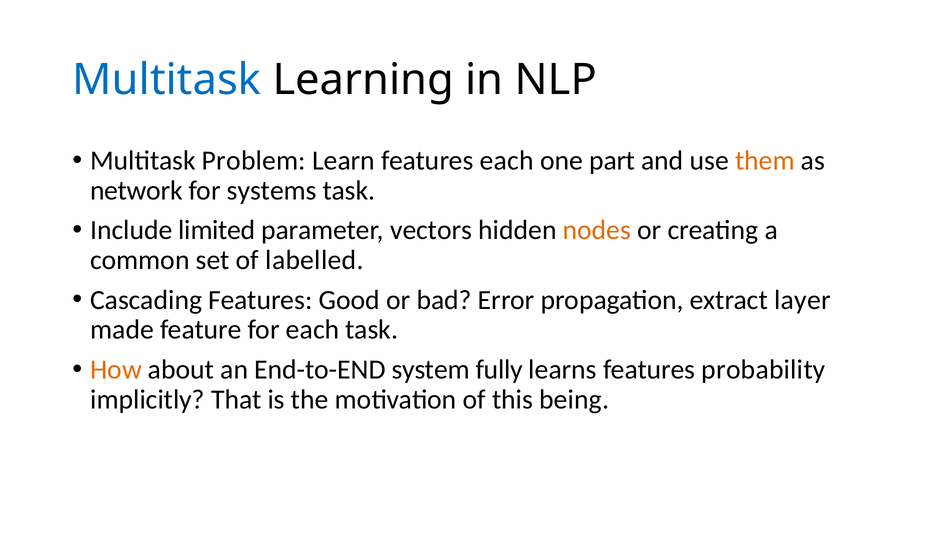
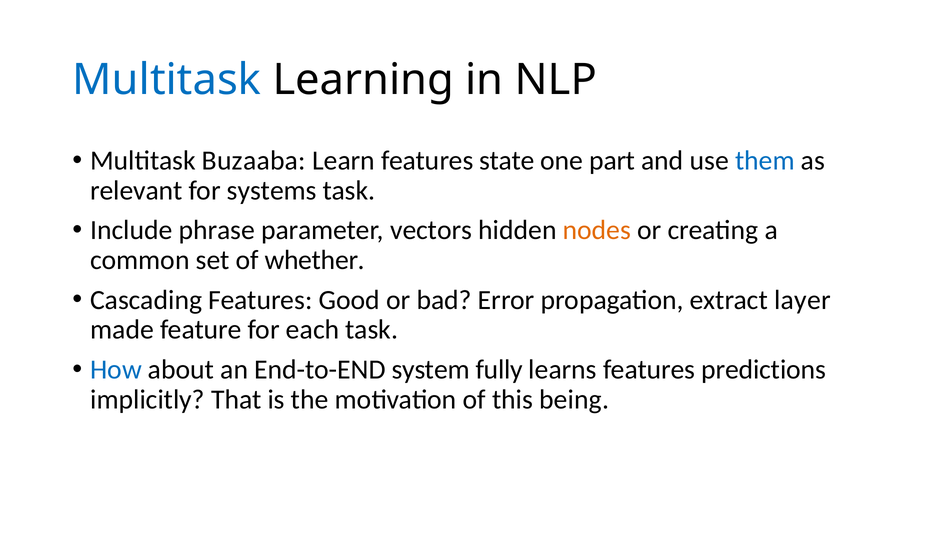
Problem: Problem -> Buzaaba
features each: each -> state
them colour: orange -> blue
network: network -> relevant
limited: limited -> phrase
labelled: labelled -> whether
How colour: orange -> blue
probability: probability -> predictions
